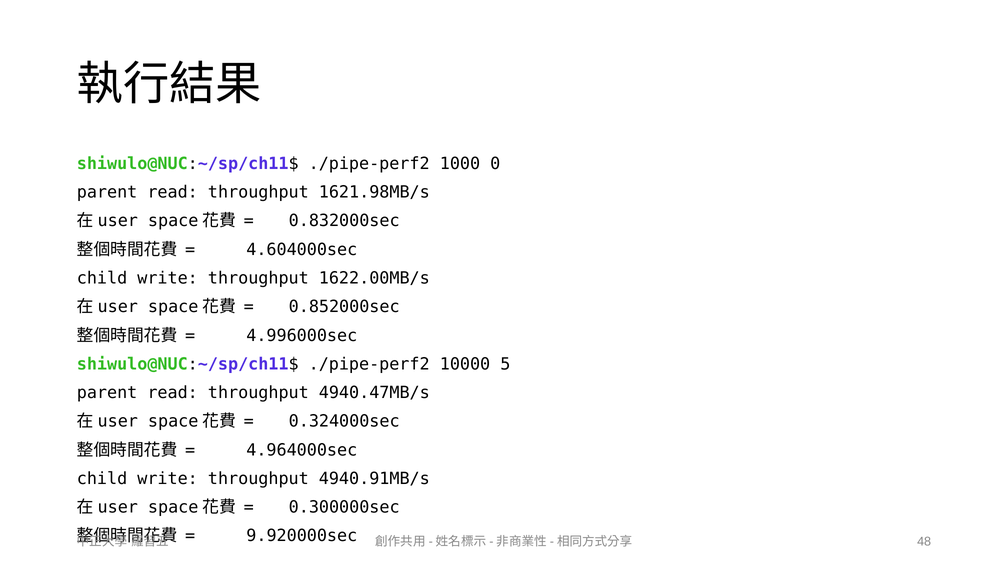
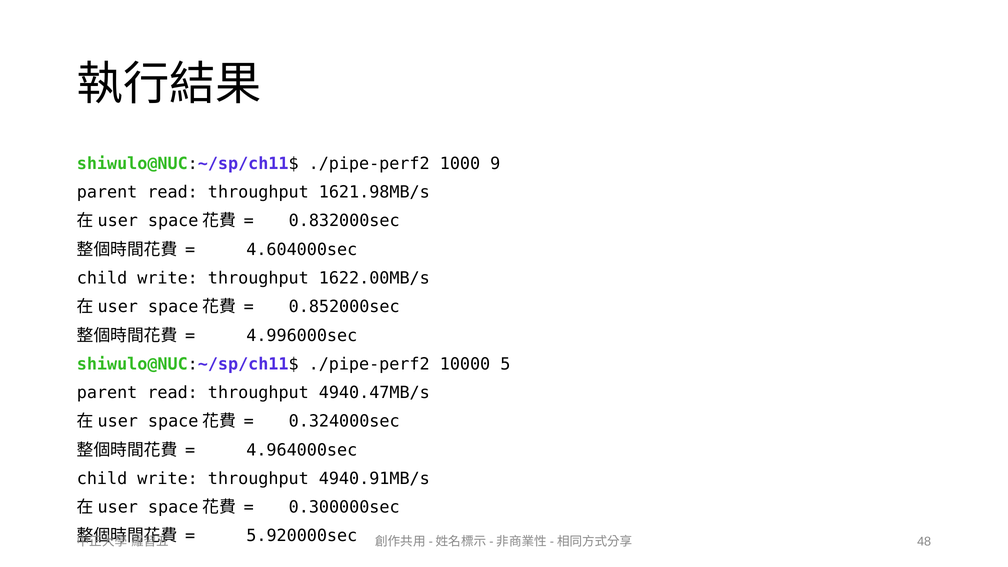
0: 0 -> 9
9.920000sec: 9.920000sec -> 5.920000sec
